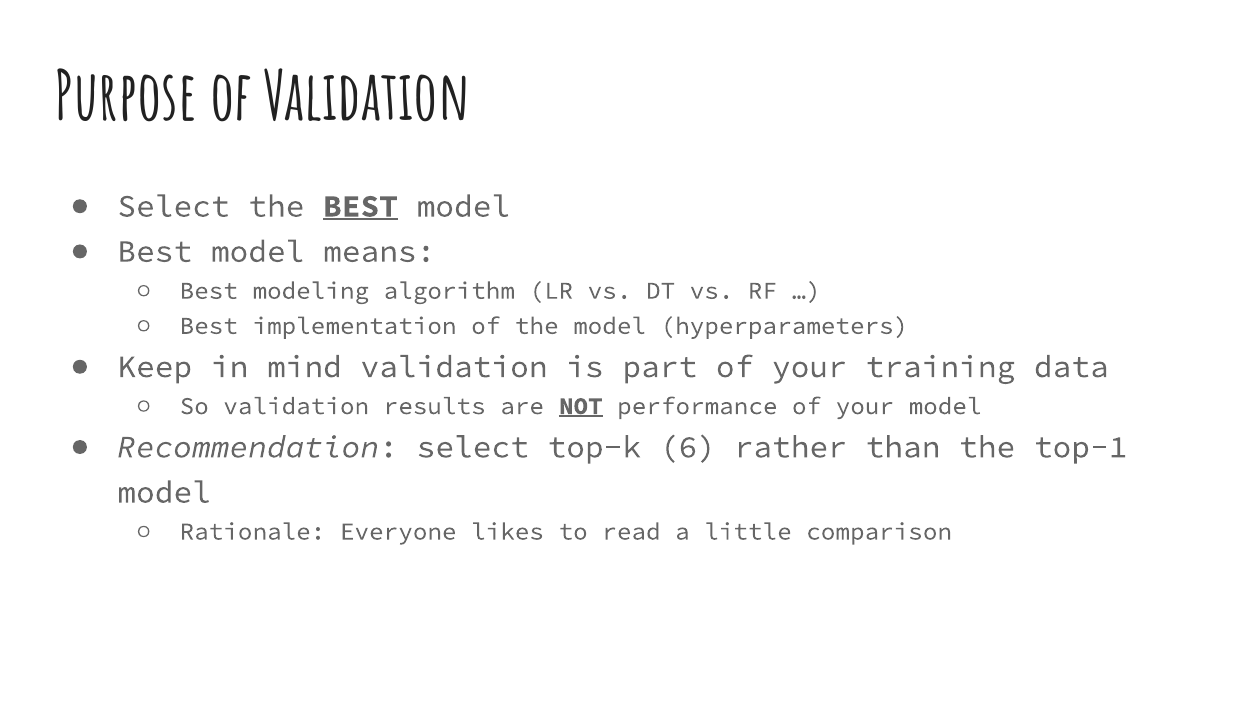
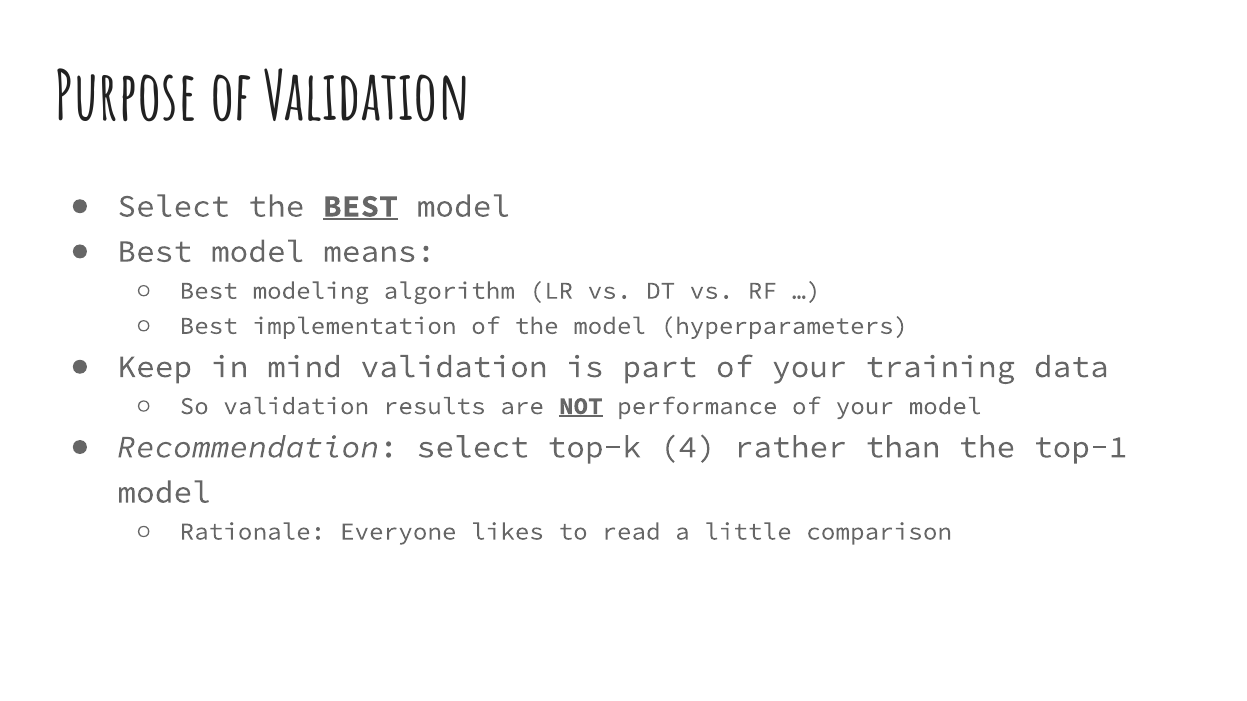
6: 6 -> 4
